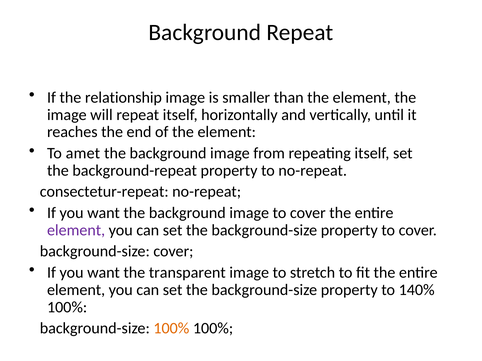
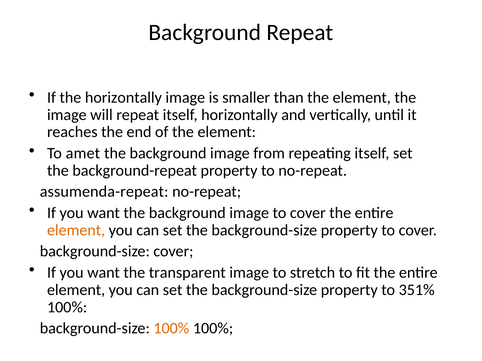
the relationship: relationship -> horizontally
consectetur-repeat: consectetur-repeat -> assumenda-repeat
element at (76, 230) colour: purple -> orange
140%: 140% -> 351%
